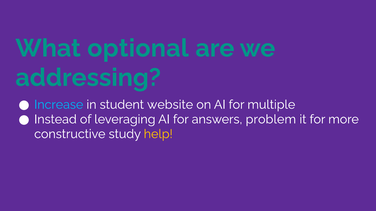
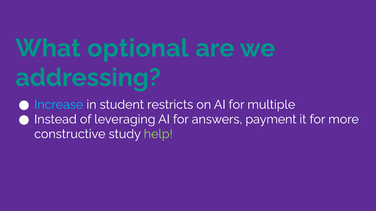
website: website -> restricts
problem: problem -> payment
help colour: yellow -> light green
